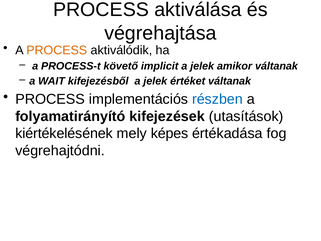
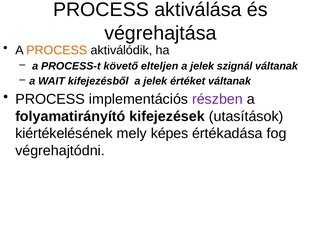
implicit: implicit -> elteljen
amikor: amikor -> szignál
részben colour: blue -> purple
